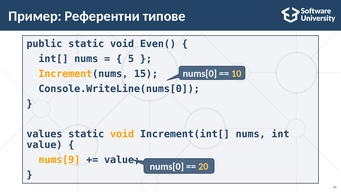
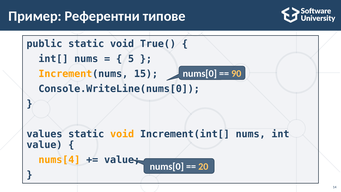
Even(: Even( -> True(
10: 10 -> 90
nums[9: nums[9 -> nums[4
